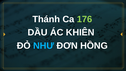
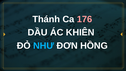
176 colour: light green -> pink
